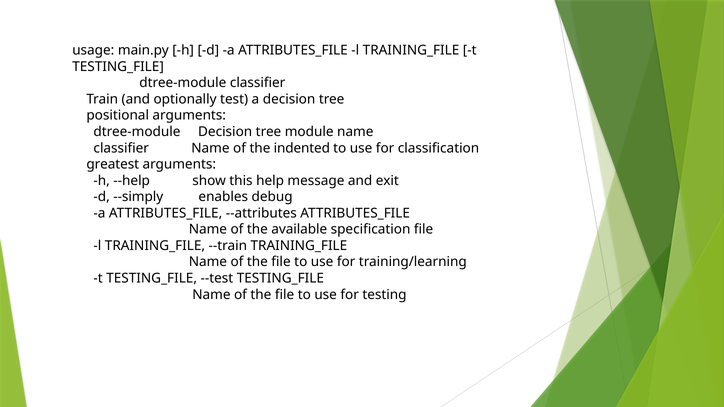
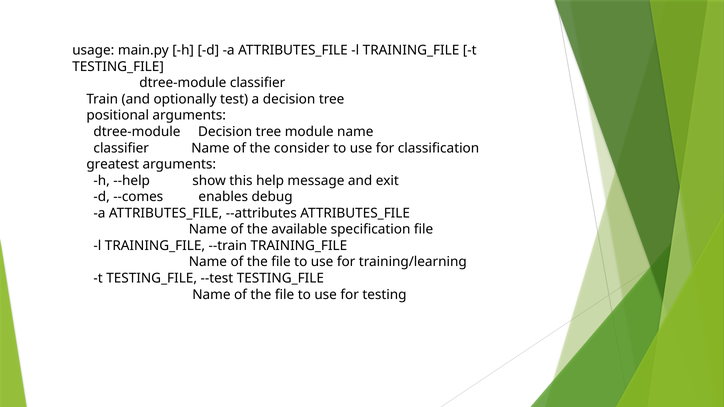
indented: indented -> consider
--simply: --simply -> --comes
